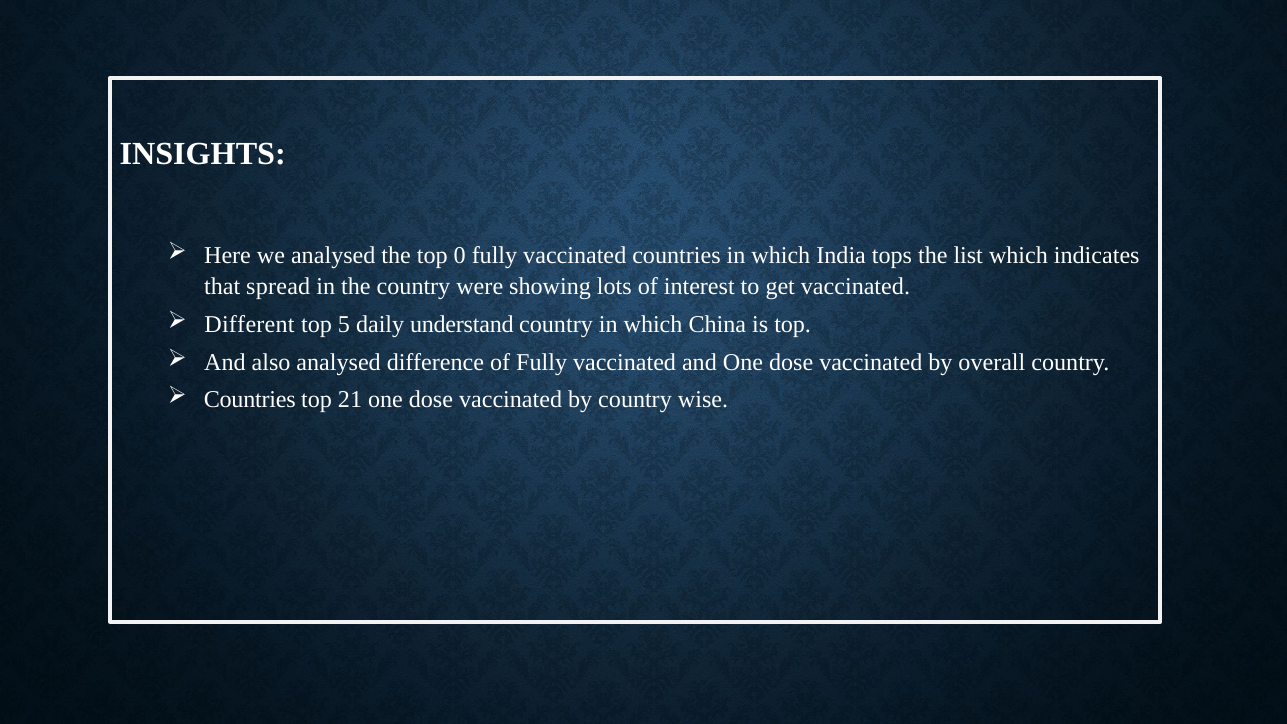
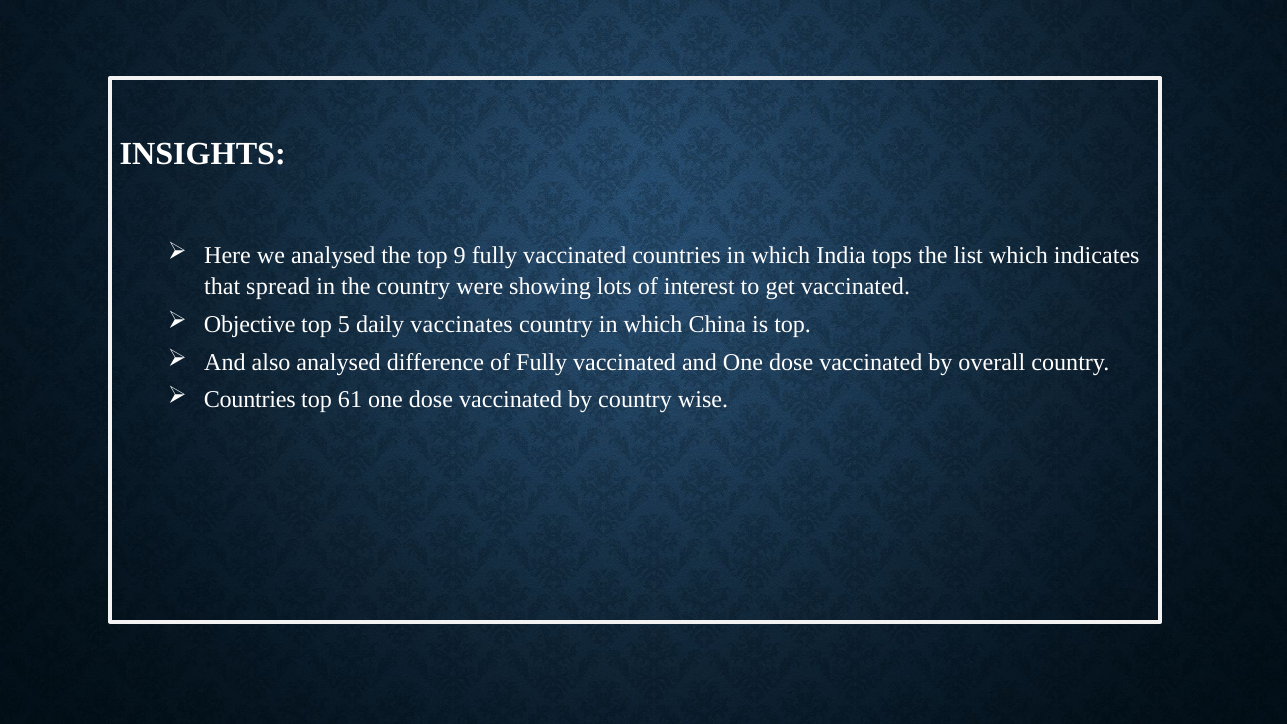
0: 0 -> 9
Different: Different -> Objective
understand: understand -> vaccinates
21: 21 -> 61
